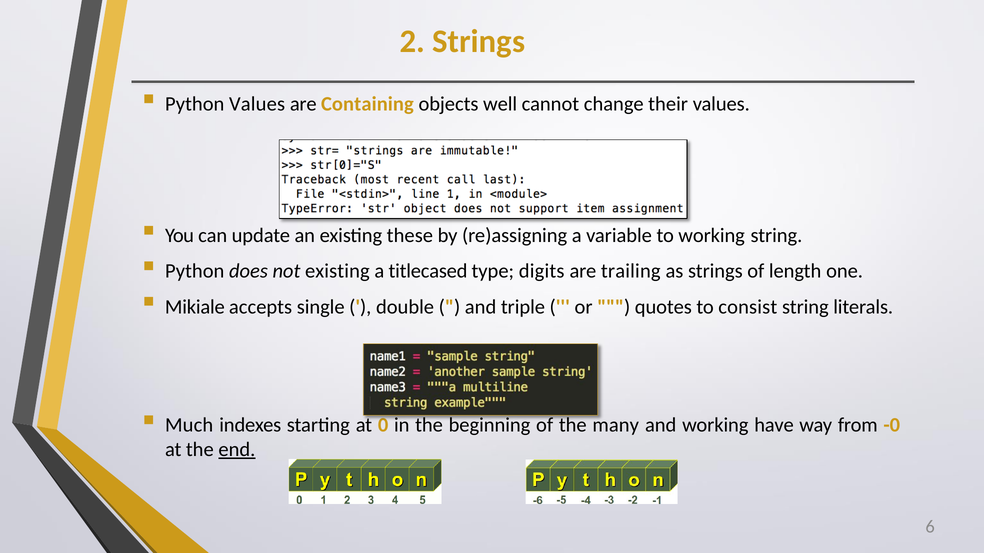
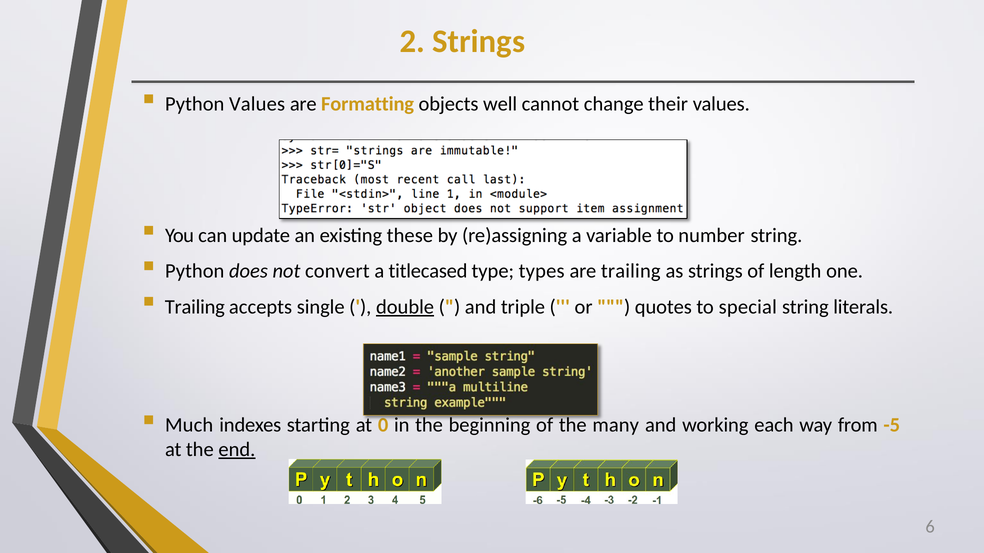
Containing: Containing -> Formatting
to working: working -> number
not existing: existing -> convert
digits: digits -> types
Mikiale at (195, 307): Mikiale -> Trailing
double underline: none -> present
consist: consist -> special
have: have -> each
-0: -0 -> -5
